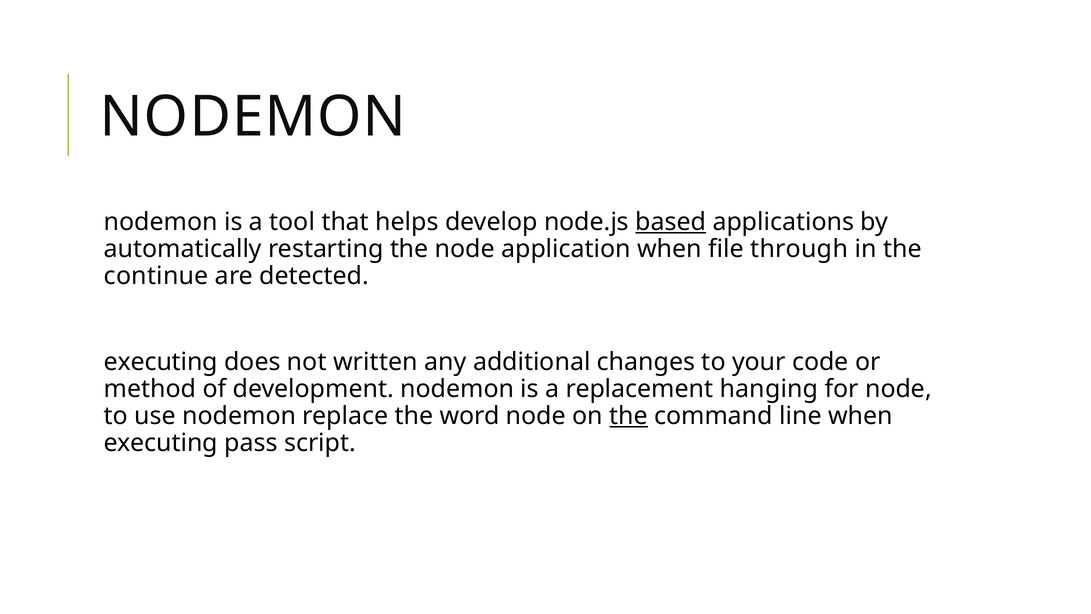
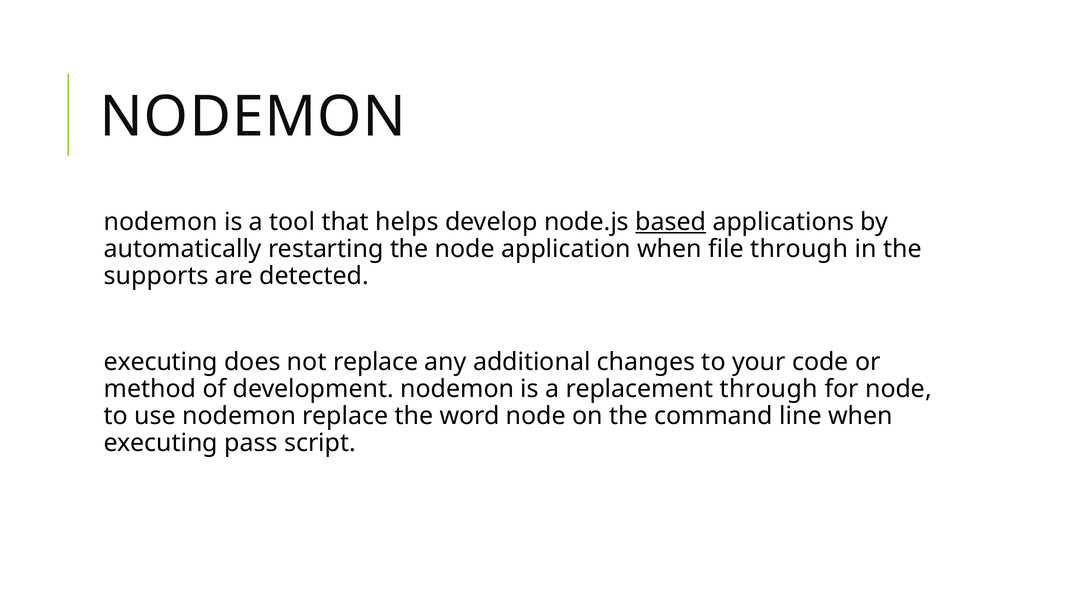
continue: continue -> supports
not written: written -> replace
replacement hanging: hanging -> through
the at (629, 416) underline: present -> none
